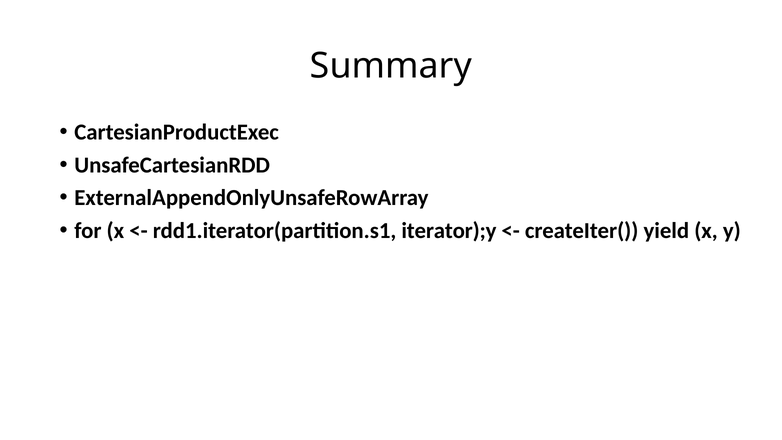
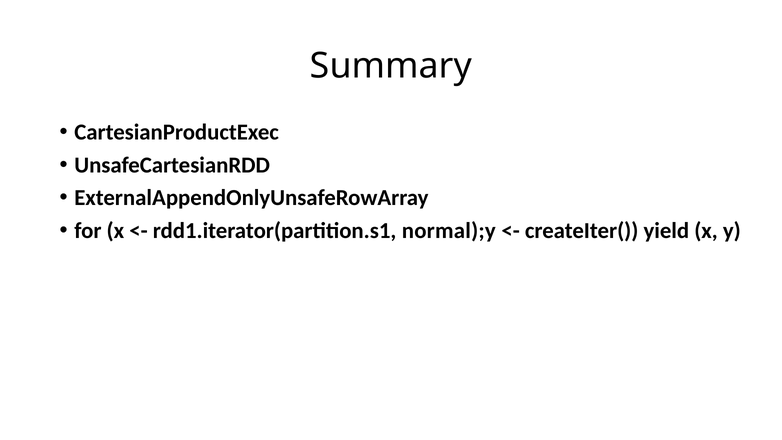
iterator);y: iterator);y -> normal);y
